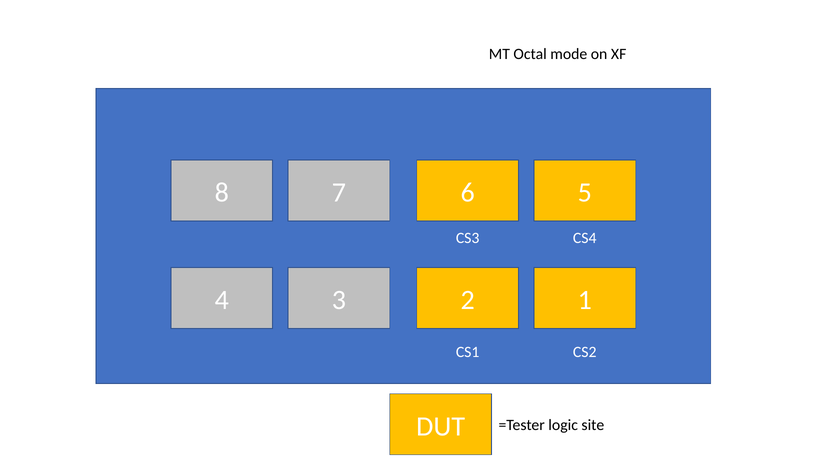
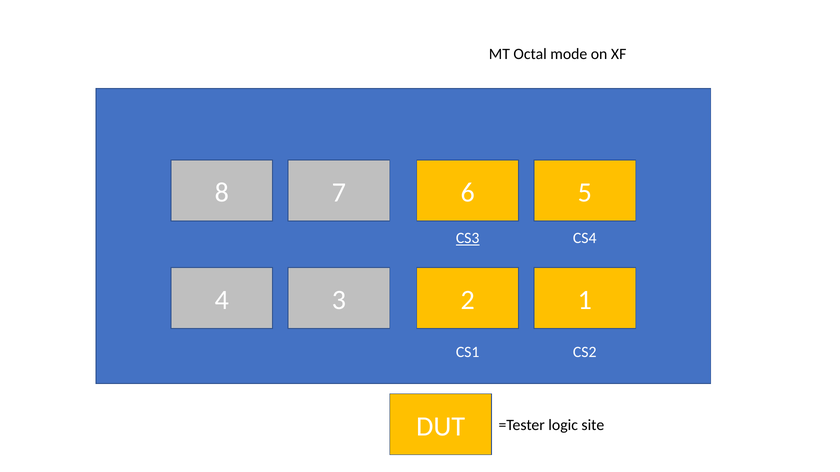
CS3 underline: none -> present
